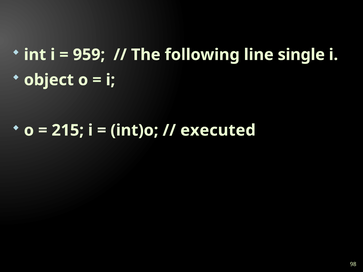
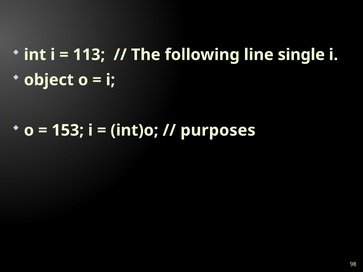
959: 959 -> 113
215: 215 -> 153
executed: executed -> purposes
